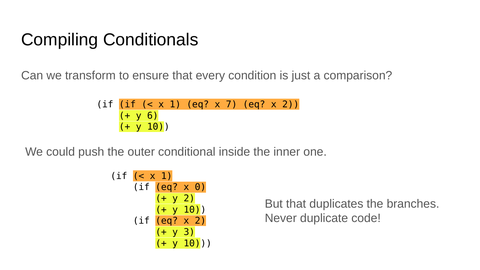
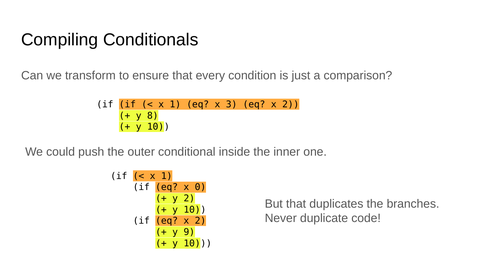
7: 7 -> 3
6: 6 -> 8
3: 3 -> 9
